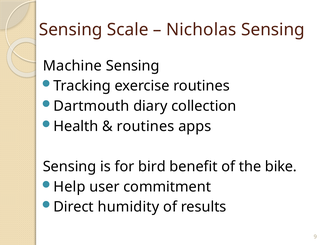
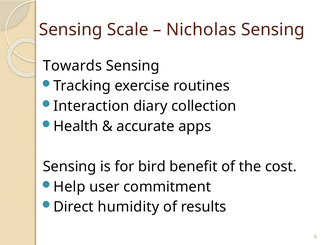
Machine: Machine -> Towards
Dartmouth: Dartmouth -> Interaction
routines at (145, 126): routines -> accurate
bike: bike -> cost
